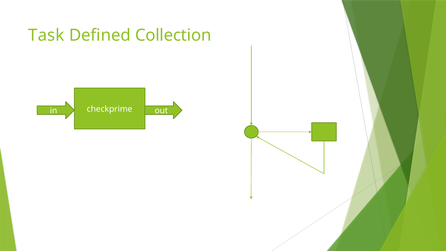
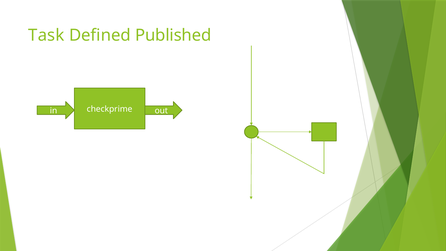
Collection: Collection -> Published
